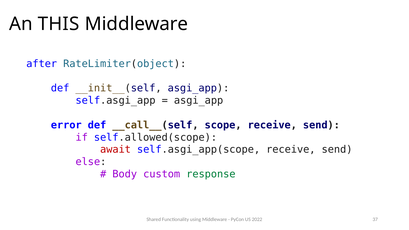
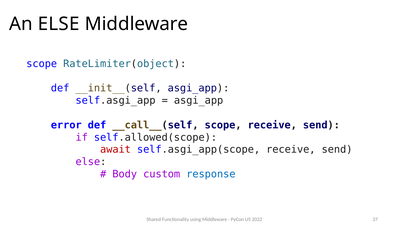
An THIS: THIS -> ELSE
after at (42, 64): after -> scope
response colour: green -> blue
